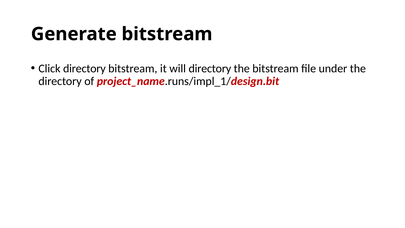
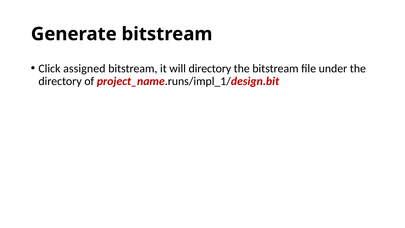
Click directory: directory -> assigned
